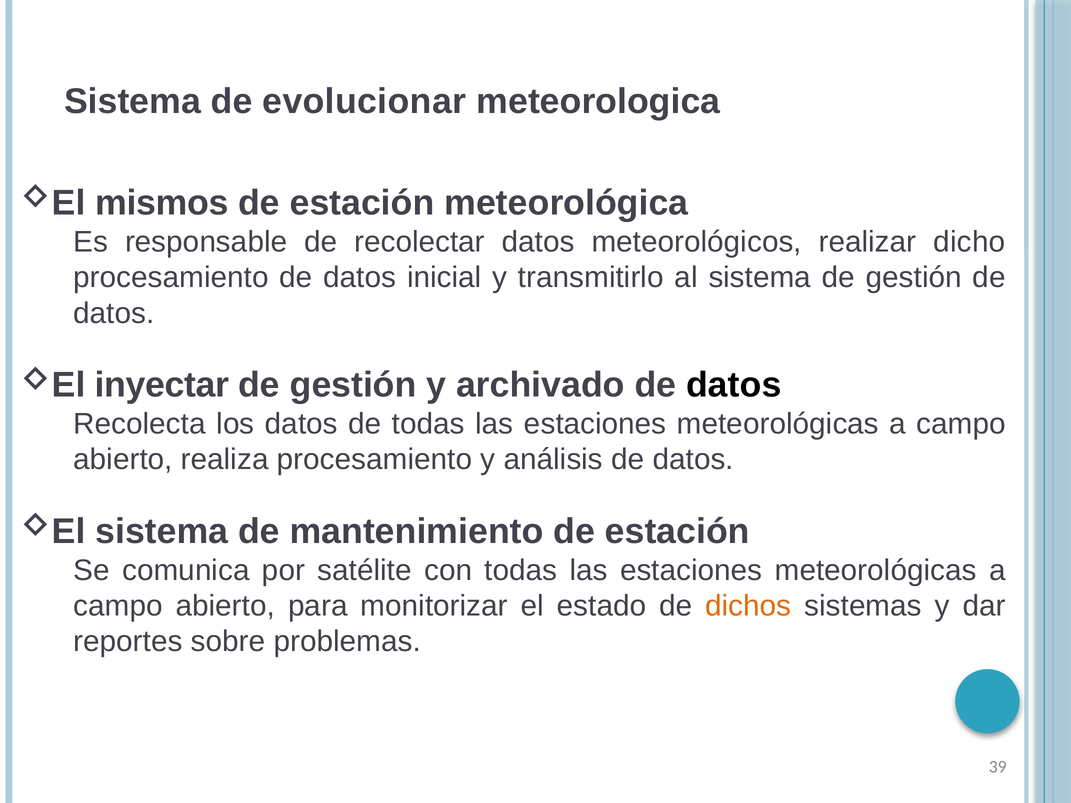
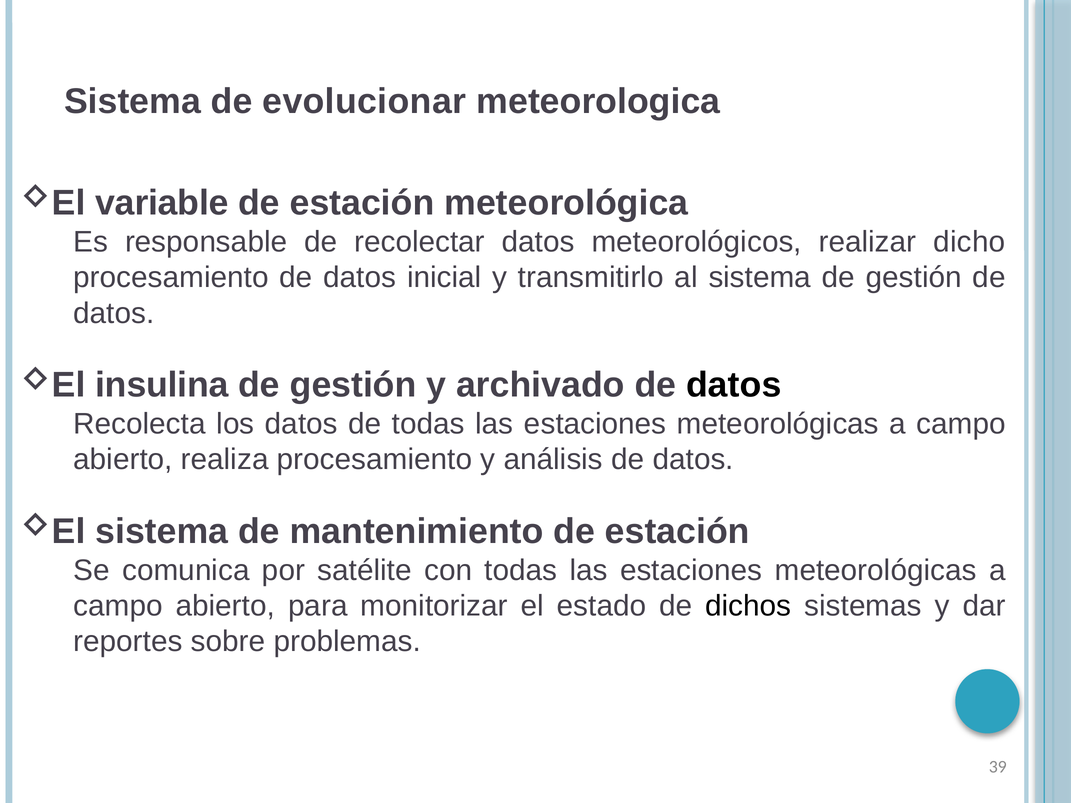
mismos: mismos -> variable
inyectar: inyectar -> insulina
dichos colour: orange -> black
